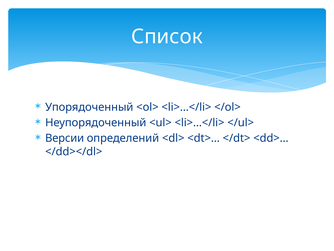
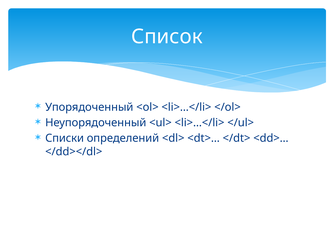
Версии: Версии -> Списки
